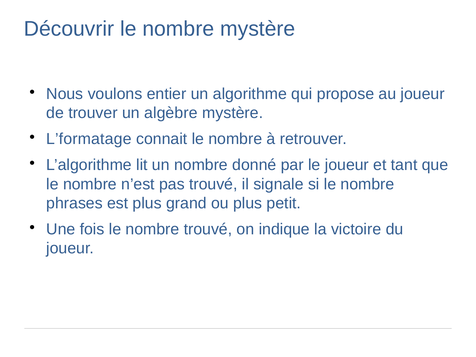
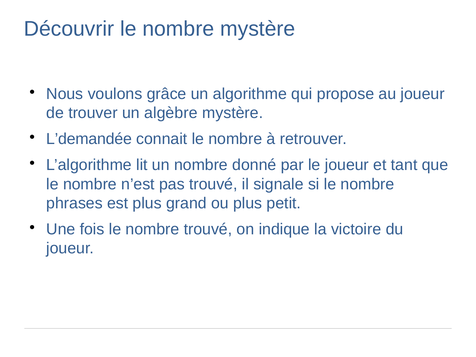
entier: entier -> grâce
L’formatage: L’formatage -> L’demandée
